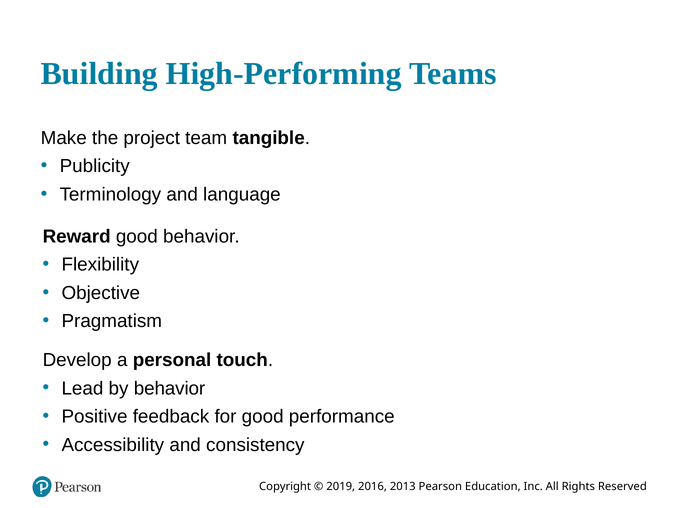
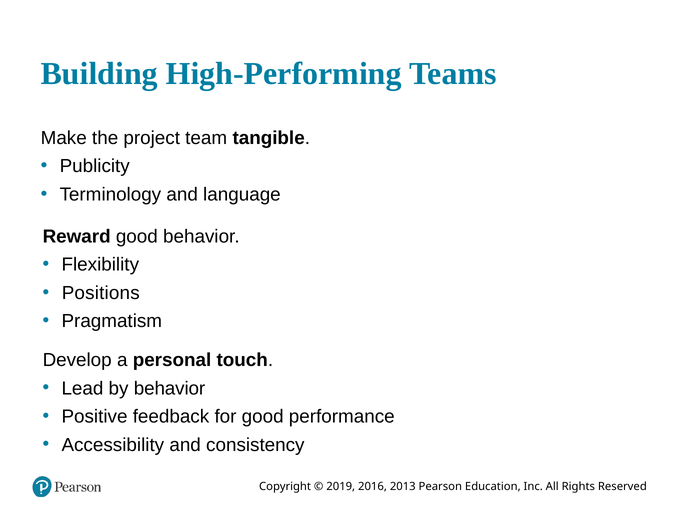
Objective: Objective -> Positions
